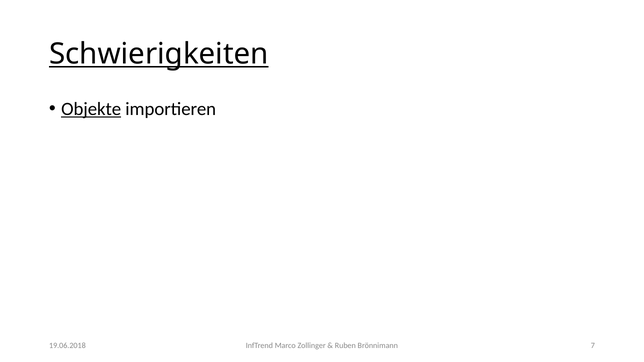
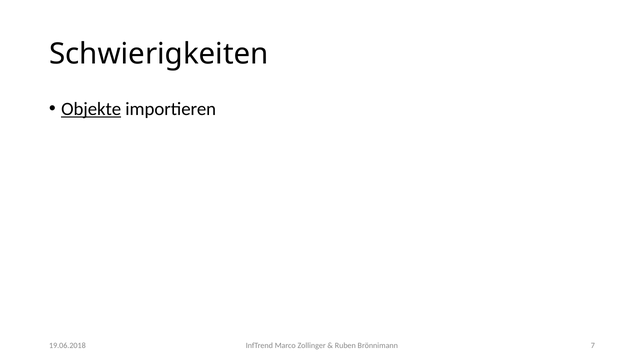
Schwierigkeiten underline: present -> none
